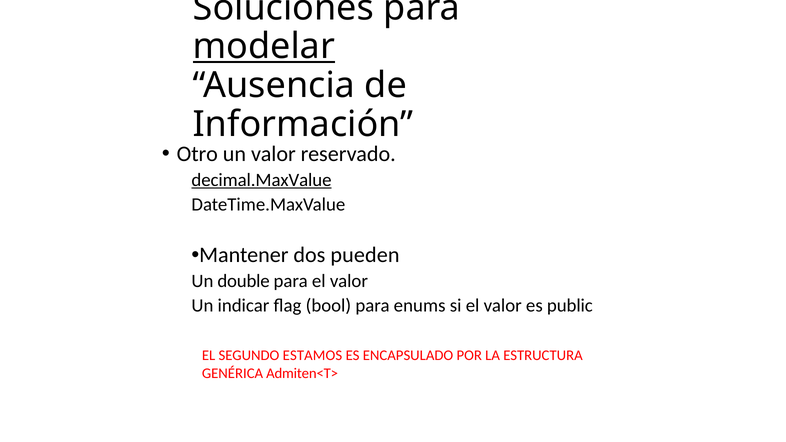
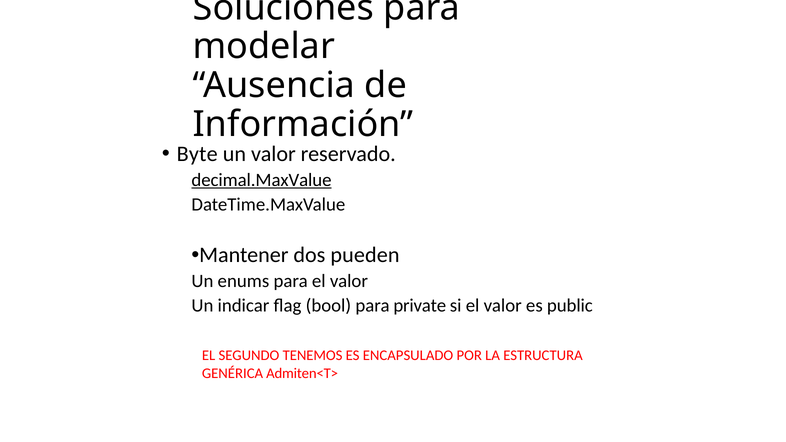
modelar underline: present -> none
Otro: Otro -> Byte
double: double -> enums
enums: enums -> private
ESTAMOS: ESTAMOS -> TENEMOS
